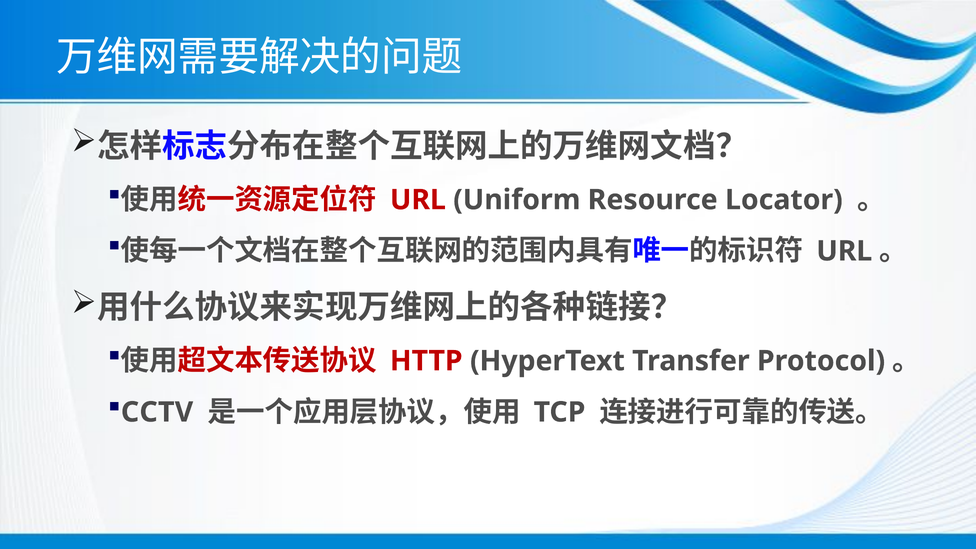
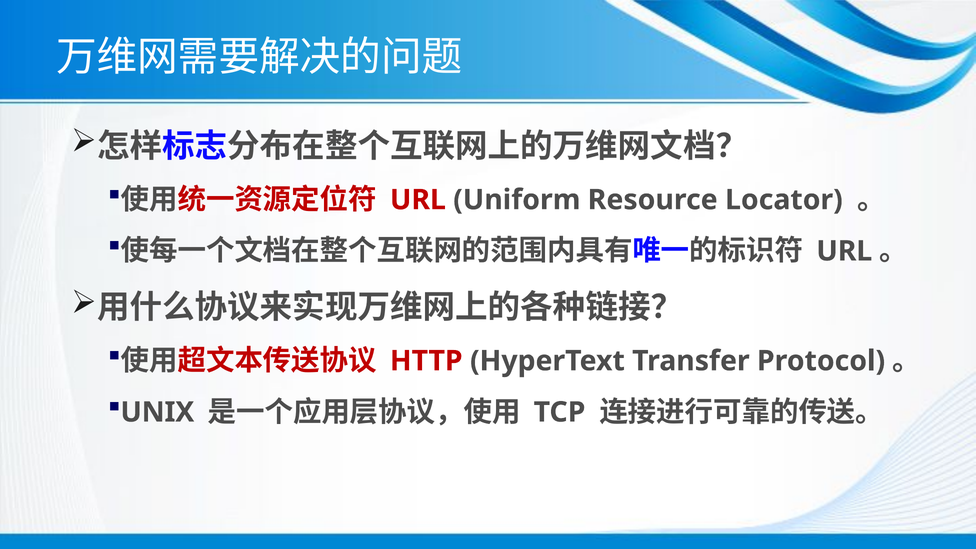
CCTV: CCTV -> UNIX
